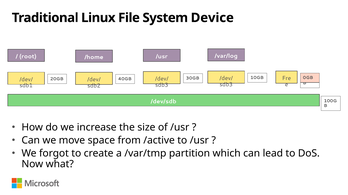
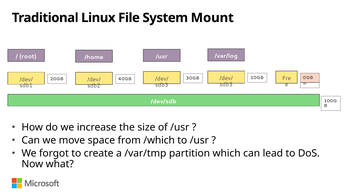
Device: Device -> Mount
/active: /active -> /which
